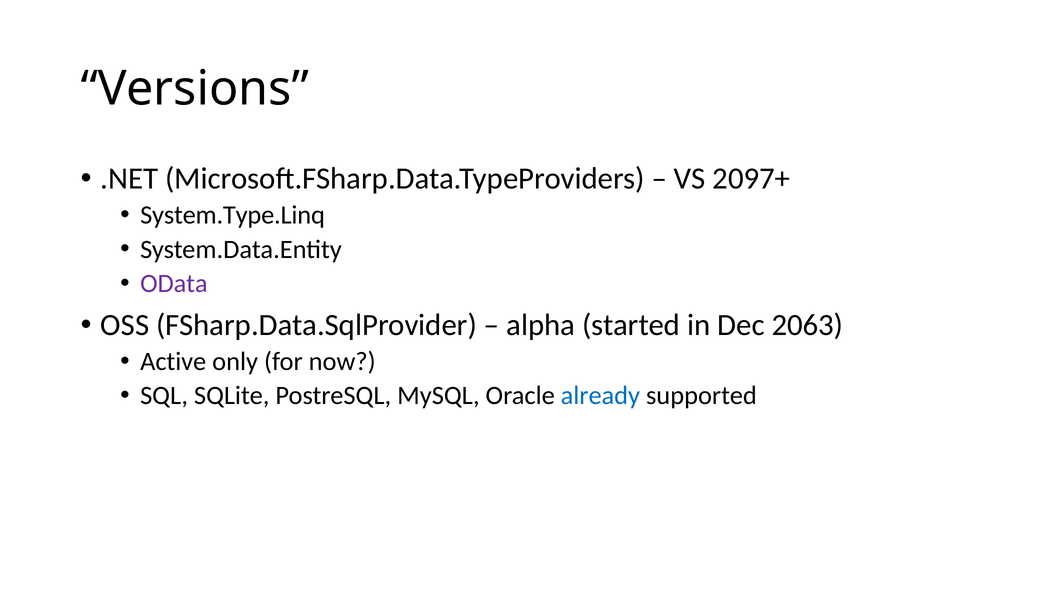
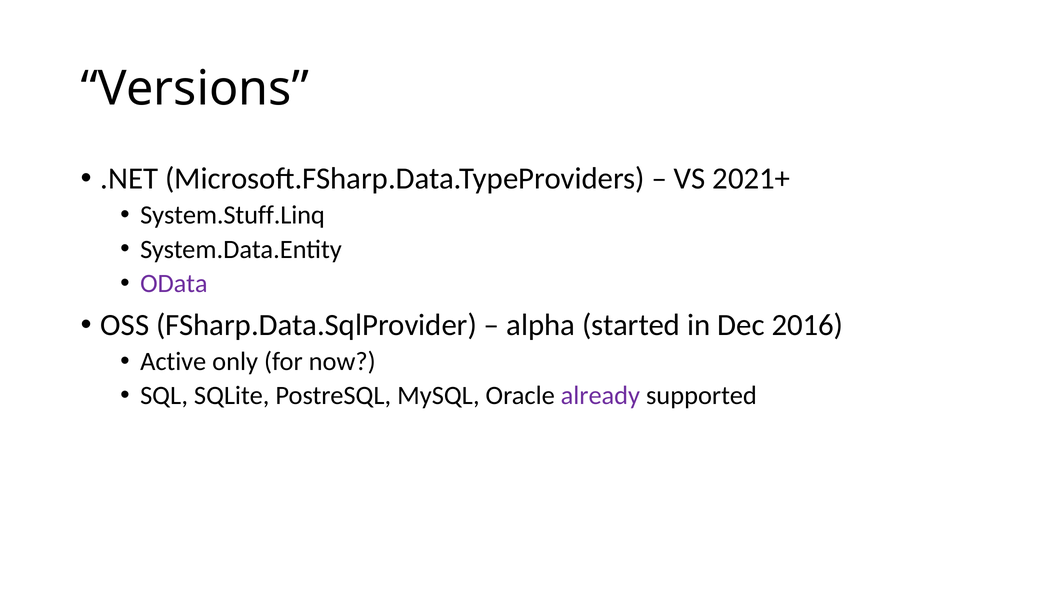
2097+: 2097+ -> 2021+
System.Type.Linq: System.Type.Linq -> System.Stuff.Linq
2063: 2063 -> 2016
already colour: blue -> purple
